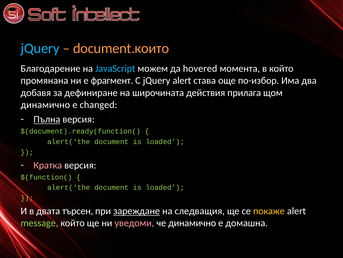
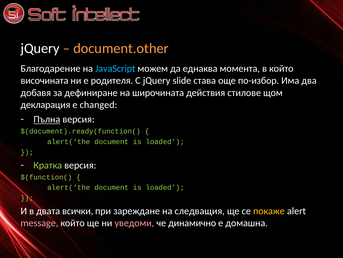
jQuery at (40, 48) colour: light blue -> white
document.които: document.които -> document.other
hovered: hovered -> еднаква
промянана: промянана -> височината
фрагмент: фрагмент -> родителя
jQuery alert: alert -> slide
прилага: прилага -> стилове
динамично at (45, 104): динамично -> декларация
Кратка colour: pink -> light green
търсен: търсен -> всички
зареждане underline: present -> none
message colour: light green -> pink
